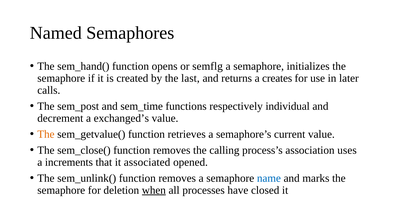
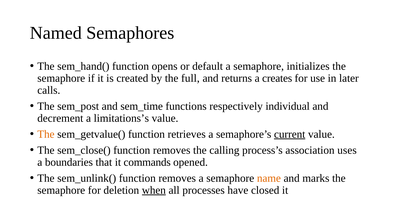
semflg: semflg -> default
last: last -> full
exchanged’s: exchanged’s -> limitations’s
current underline: none -> present
increments: increments -> boundaries
associated: associated -> commands
name colour: blue -> orange
